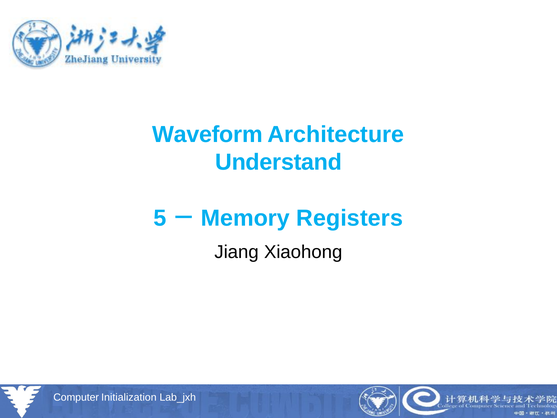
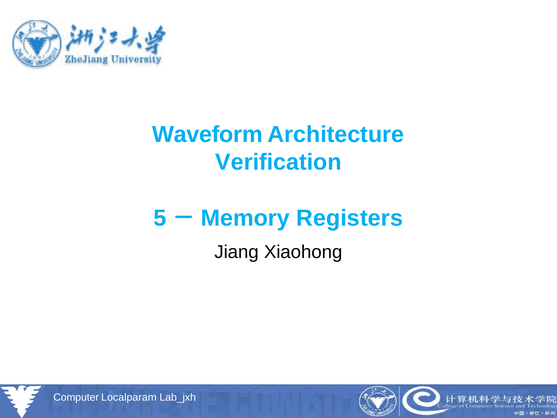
Understand: Understand -> Verification
Initialization: Initialization -> Localparam
